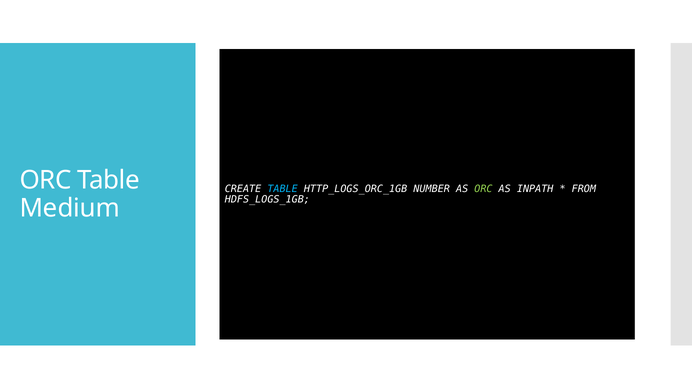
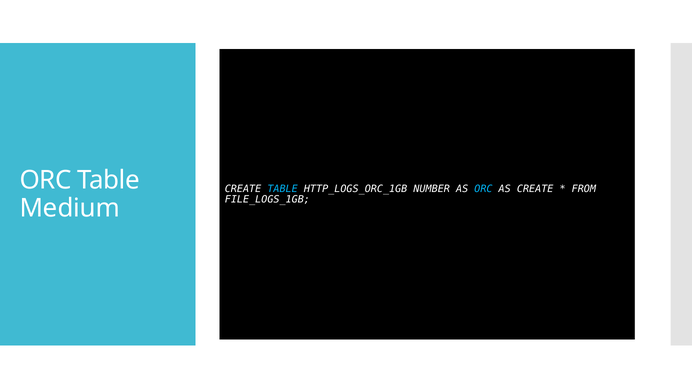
ORC at (483, 189) colour: light green -> light blue
AS INPATH: INPATH -> CREATE
HDFS_LOGS_1GB: HDFS_LOGS_1GB -> FILE_LOGS_1GB
